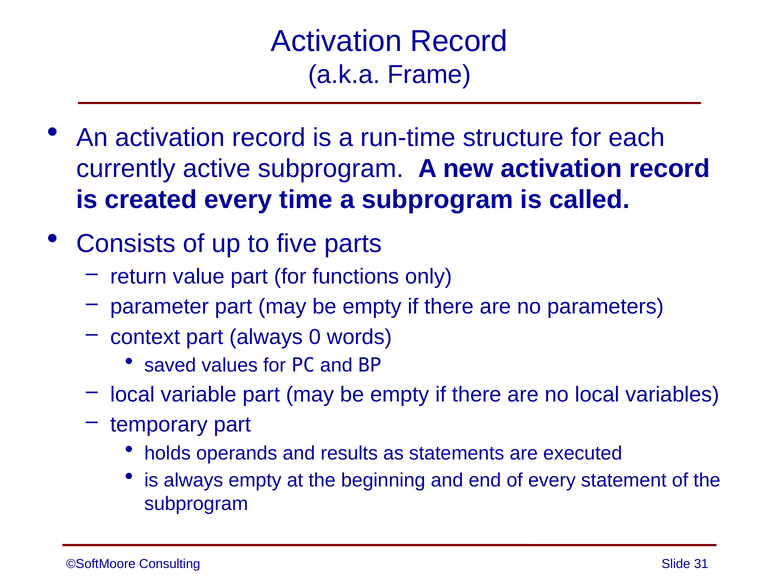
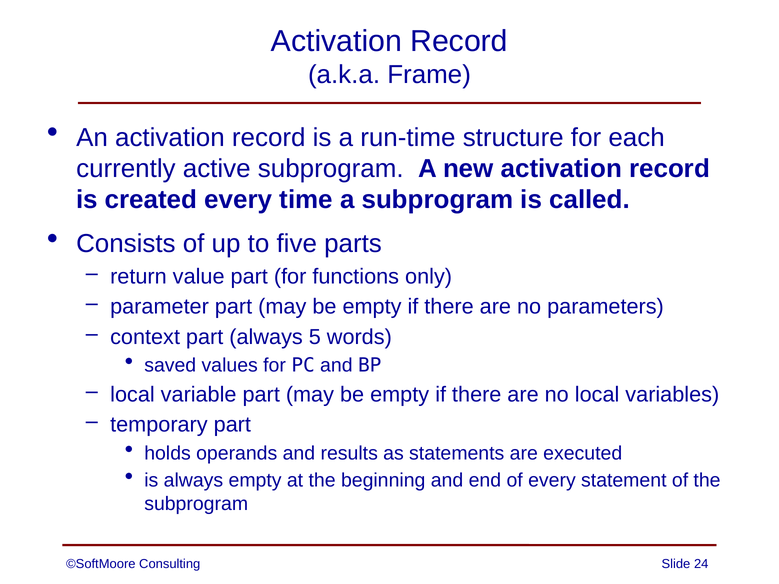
0: 0 -> 5
31: 31 -> 24
